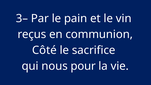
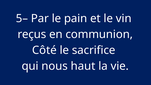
3–: 3– -> 5–
pour: pour -> haut
